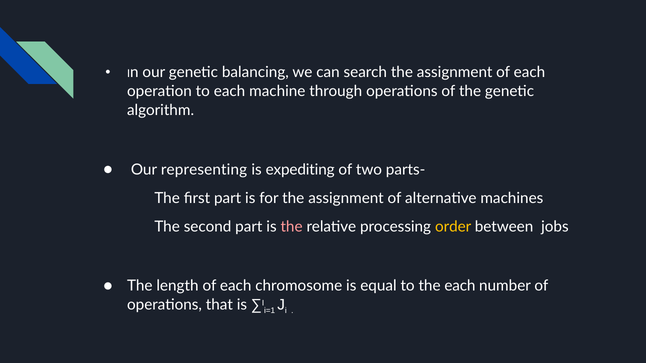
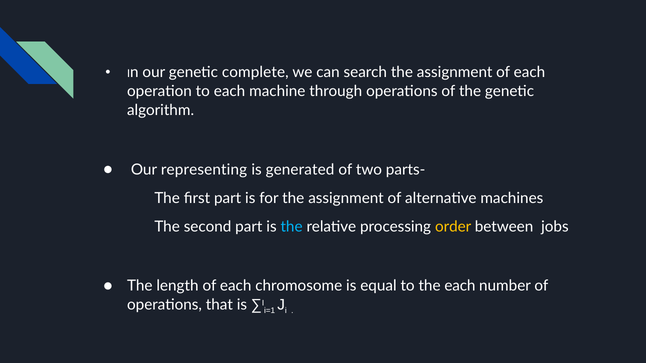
balancing: balancing -> complete
expediting: expediting -> generated
the at (292, 227) colour: pink -> light blue
